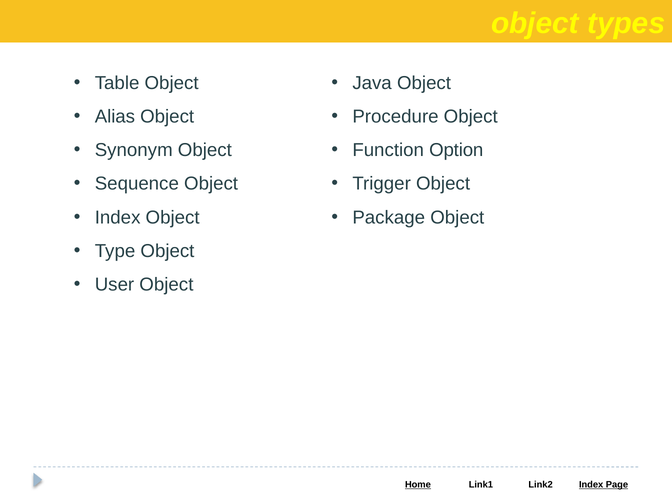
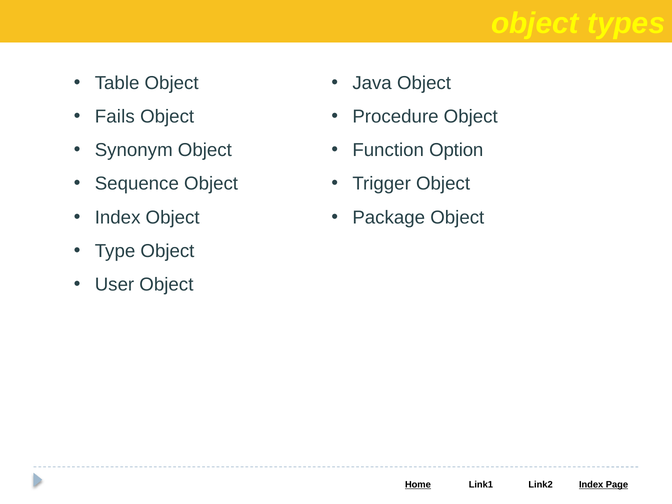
Alias: Alias -> Fails
